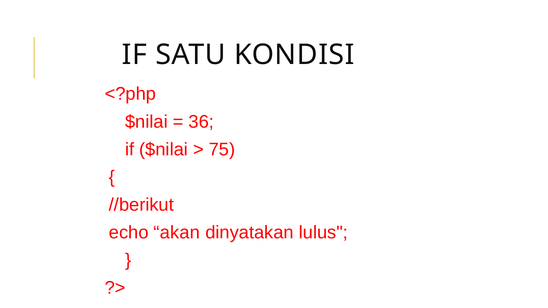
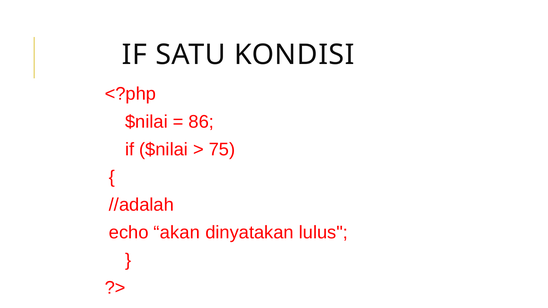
36: 36 -> 86
//berikut: //berikut -> //adalah
